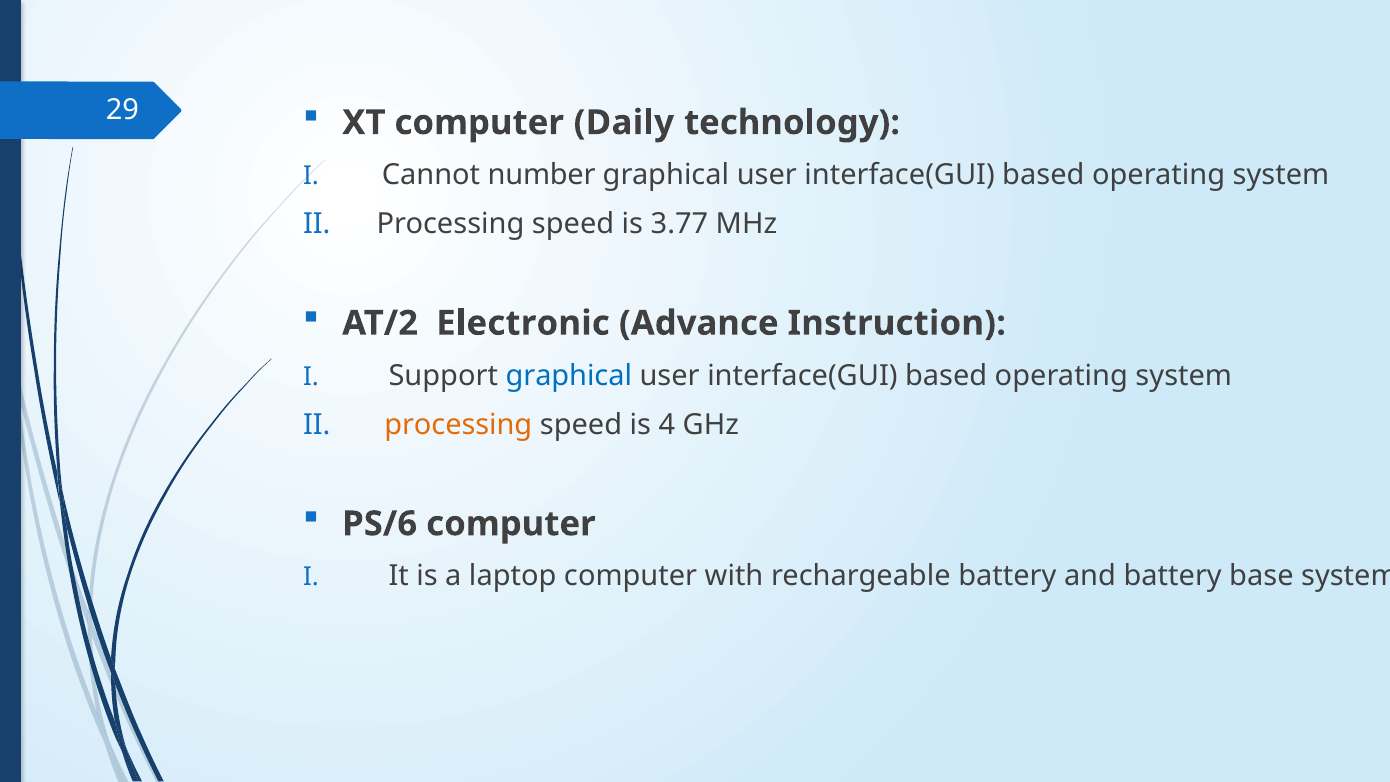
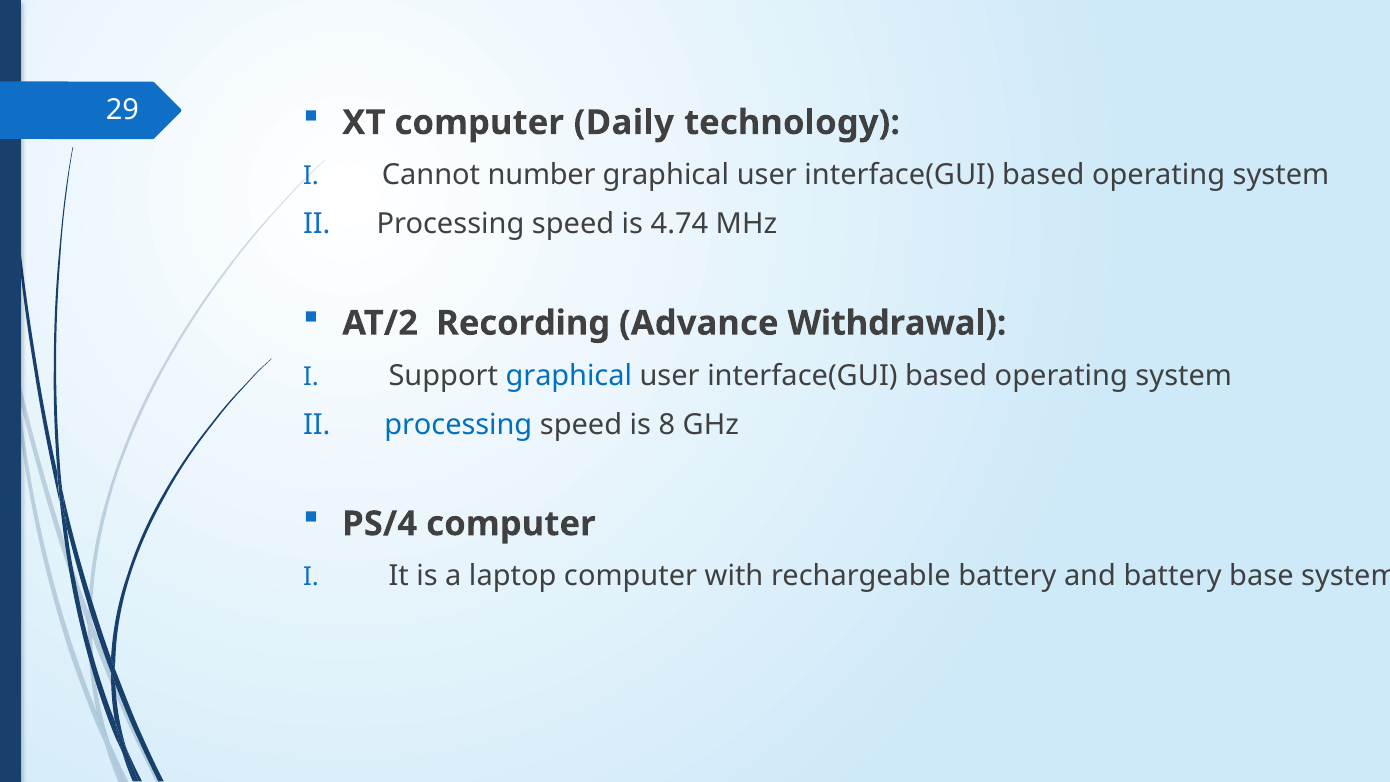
3.77: 3.77 -> 4.74
Electronic: Electronic -> Recording
Instruction: Instruction -> Withdrawal
processing at (458, 425) colour: orange -> blue
4: 4 -> 8
PS/6: PS/6 -> PS/4
